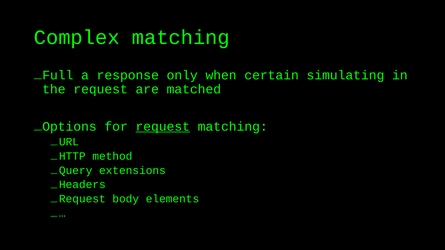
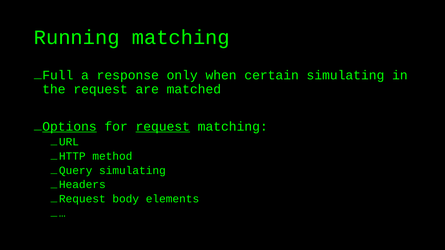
Complex: Complex -> Running
Options underline: none -> present
Query extensions: extensions -> simulating
